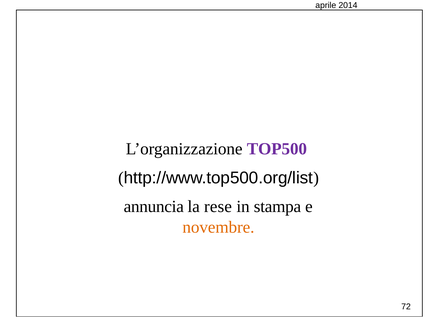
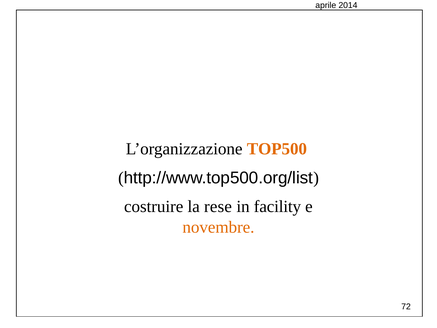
TOP500 colour: purple -> orange
annuncia: annuncia -> costruire
stampa: stampa -> facility
